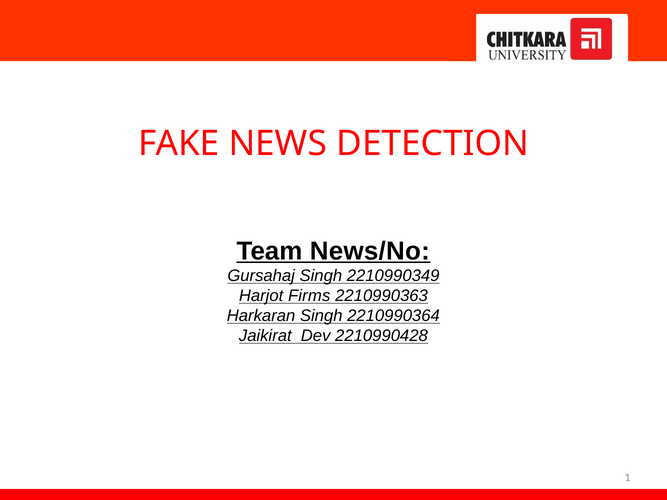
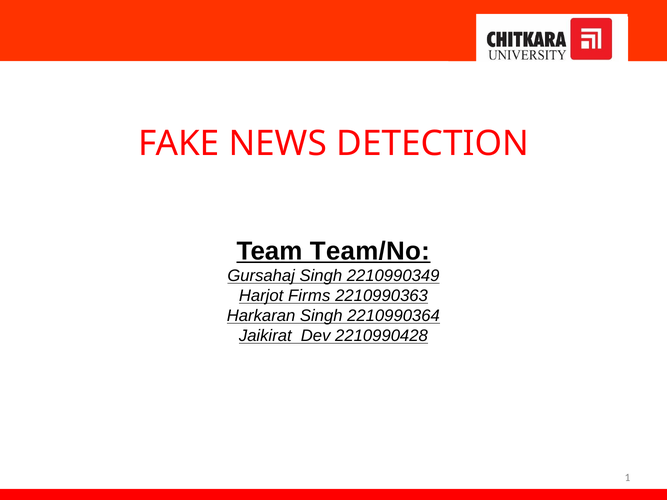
News/No: News/No -> Team/No
